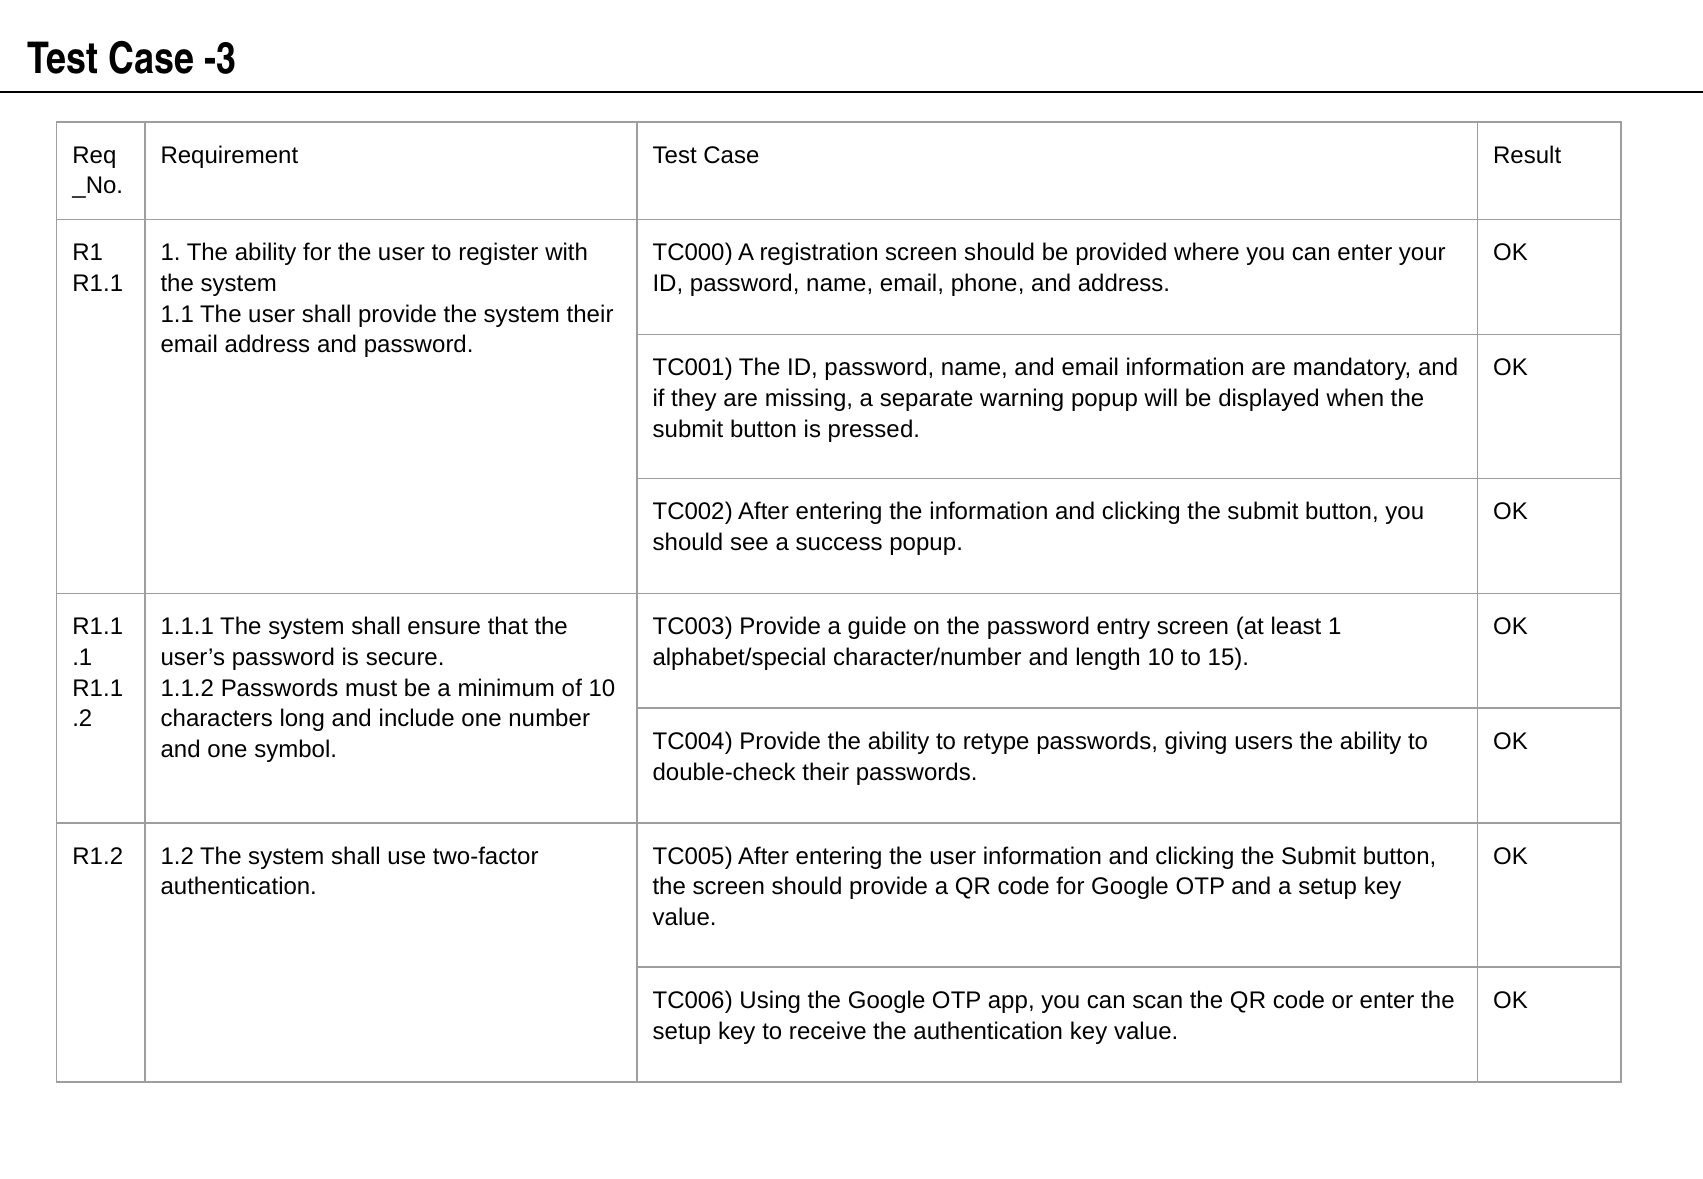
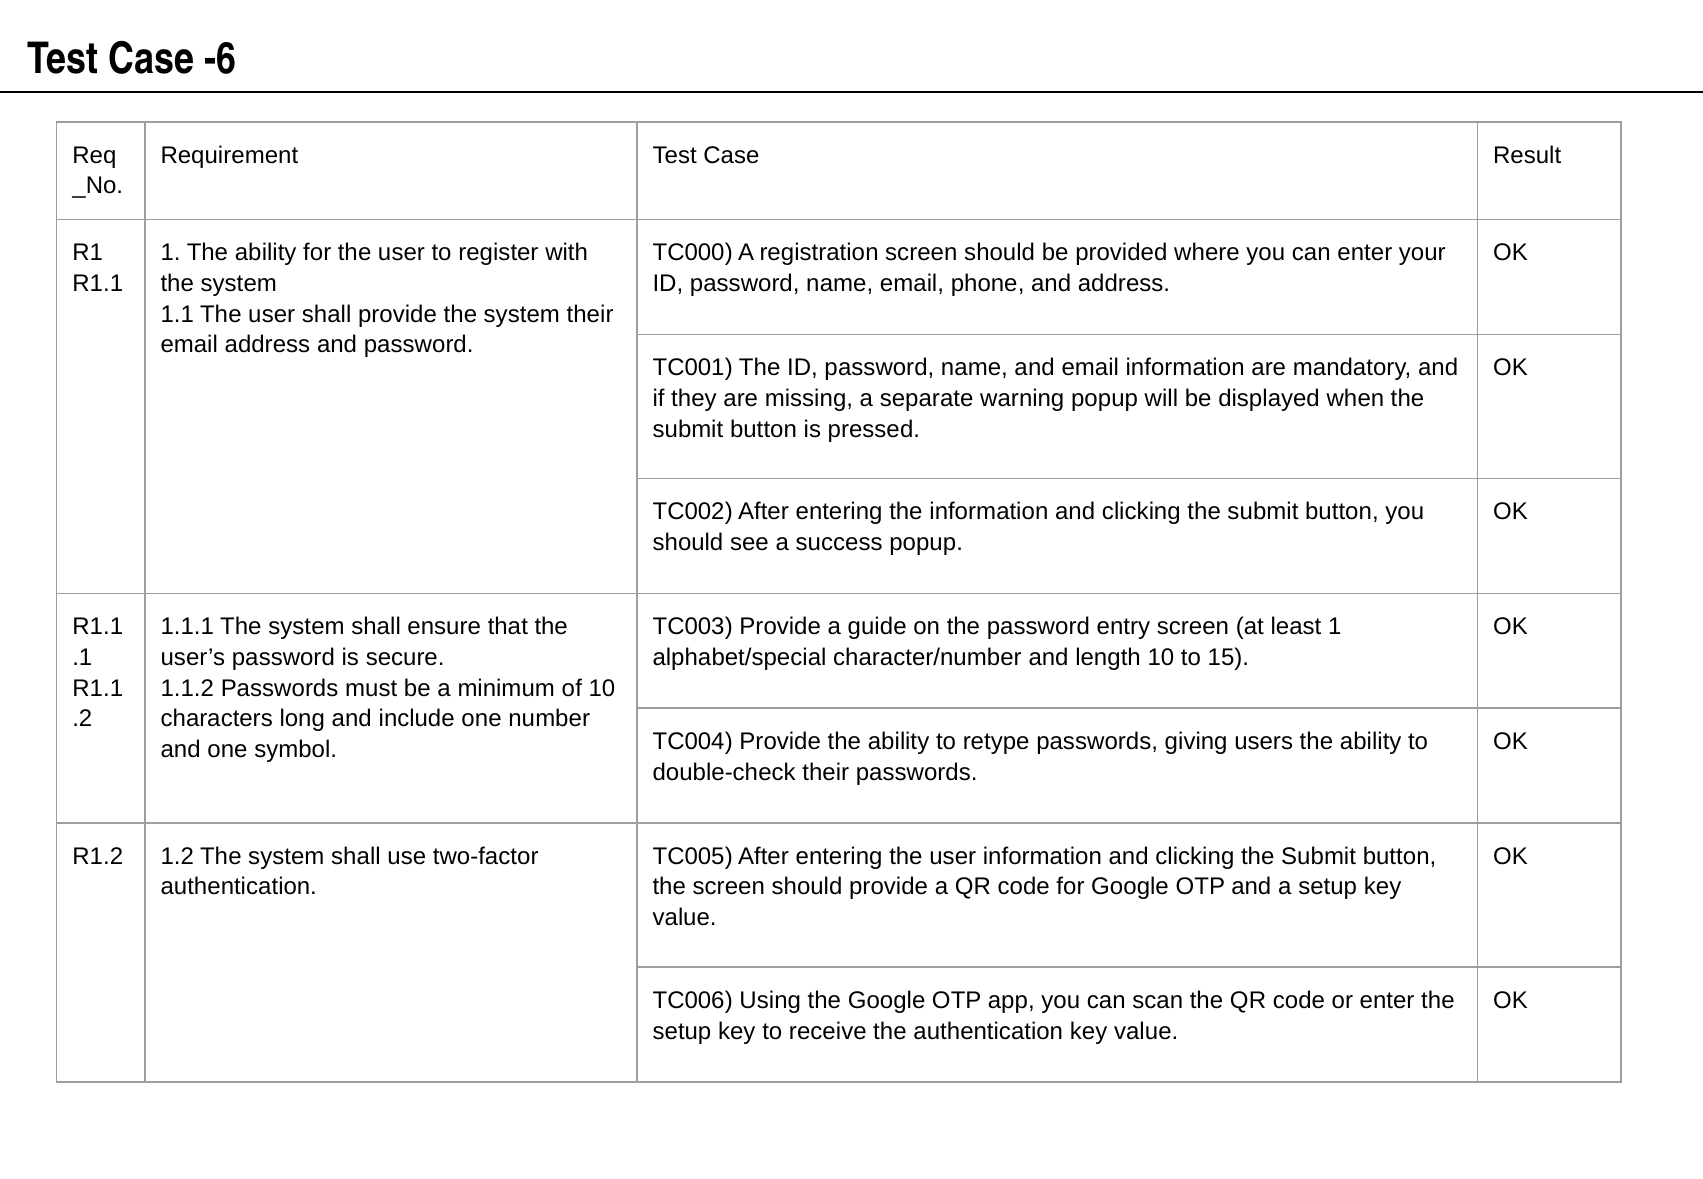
-3: -3 -> -6
